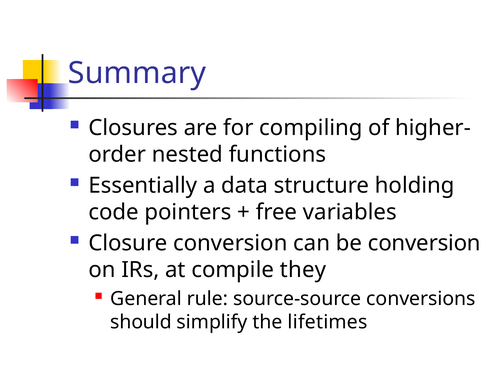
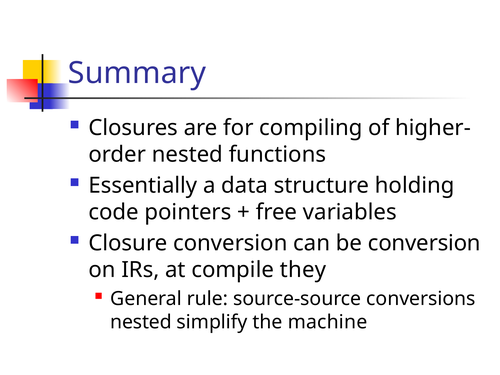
should at (141, 322): should -> nested
lifetimes: lifetimes -> machine
